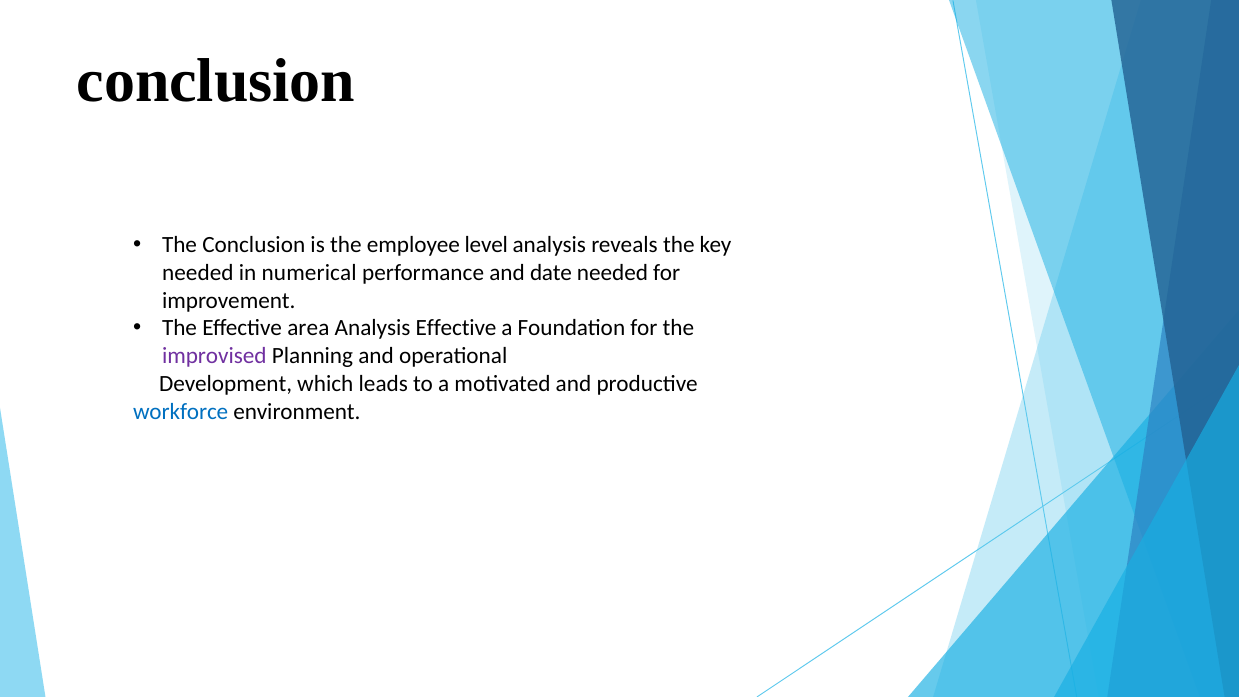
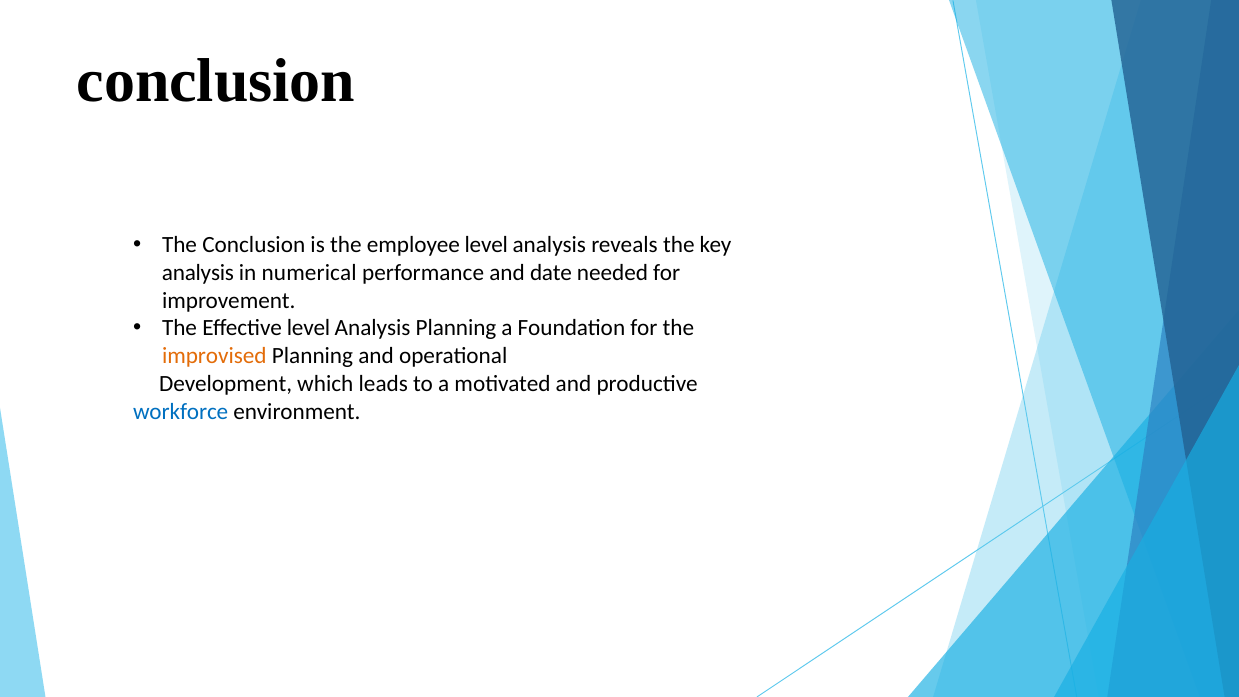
needed at (198, 273): needed -> analysis
Effective area: area -> level
Analysis Effective: Effective -> Planning
improvised colour: purple -> orange
